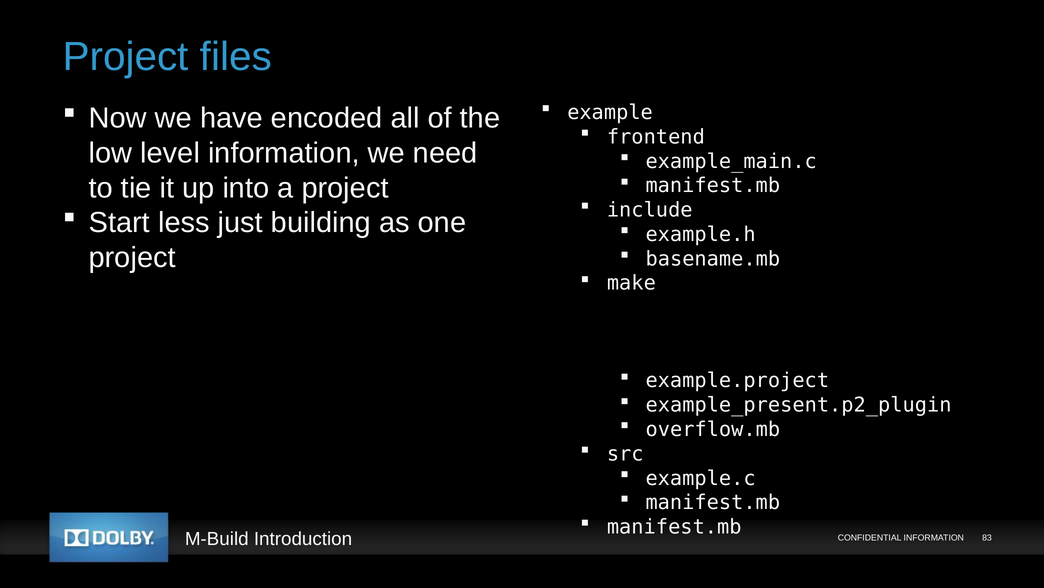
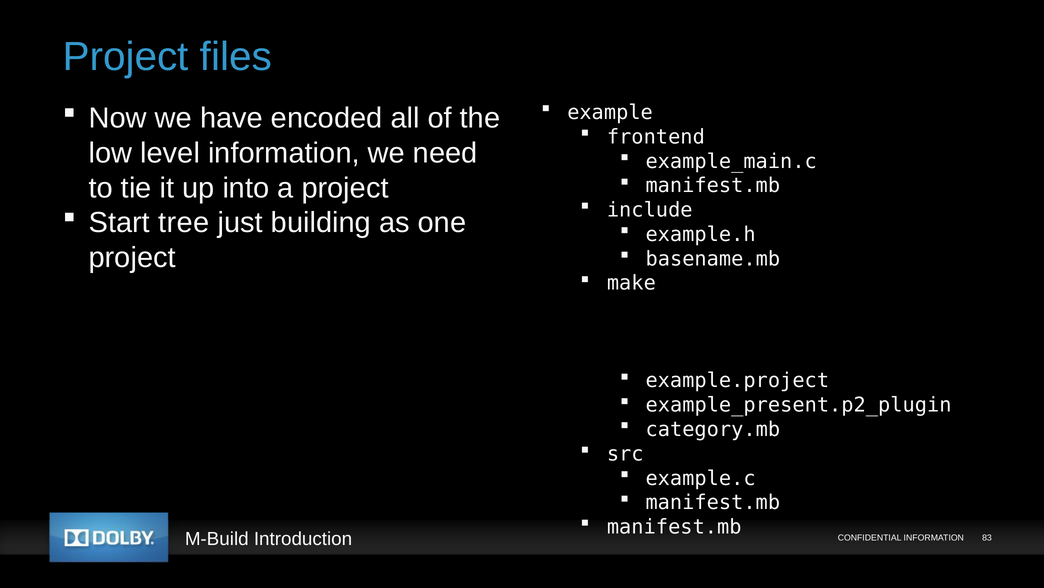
less: less -> tree
overflow.mb: overflow.mb -> category.mb
